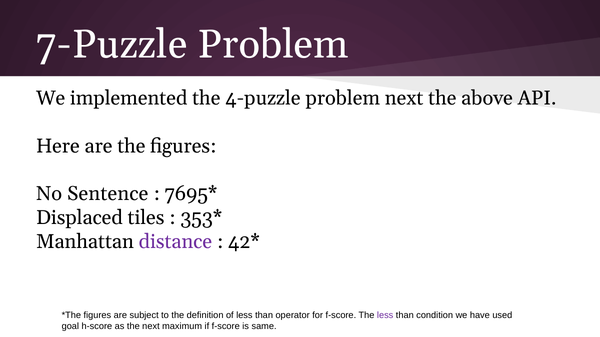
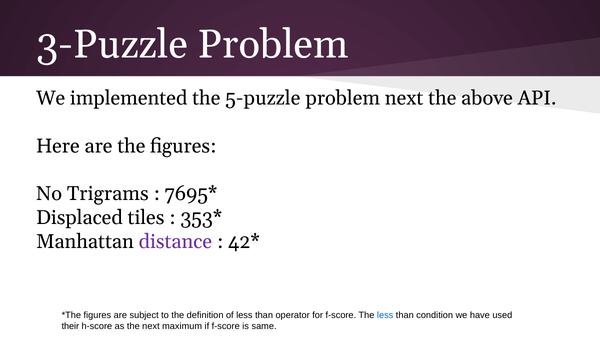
7-Puzzle: 7-Puzzle -> 3-Puzzle
4-puzzle: 4-puzzle -> 5-puzzle
Sentence: Sentence -> Trigrams
less at (385, 316) colour: purple -> blue
goal: goal -> their
